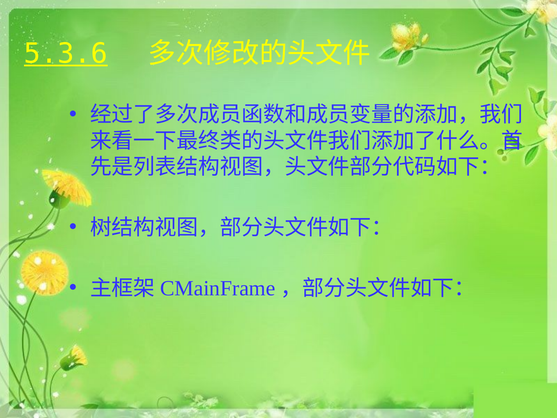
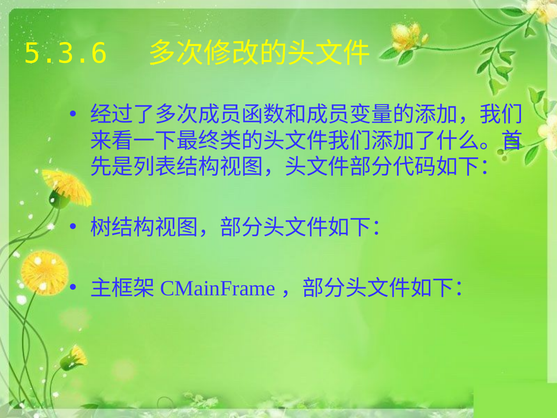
5.3.6 underline: present -> none
